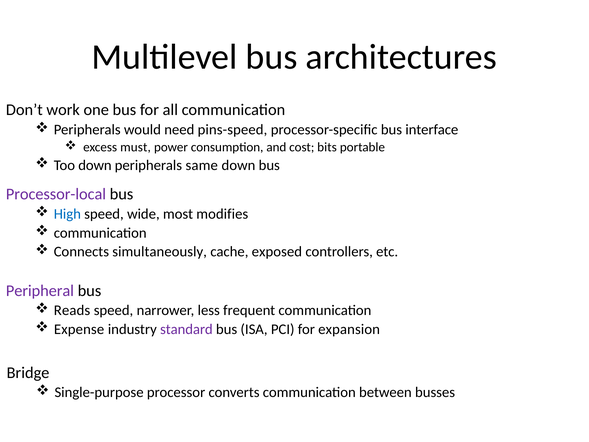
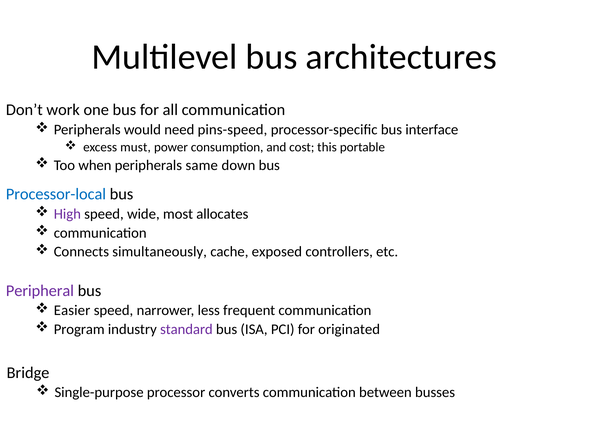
bits: bits -> this
Too down: down -> when
Processor-local colour: purple -> blue
High colour: blue -> purple
modifies: modifies -> allocates
Reads: Reads -> Easier
Expense: Expense -> Program
expansion: expansion -> originated
